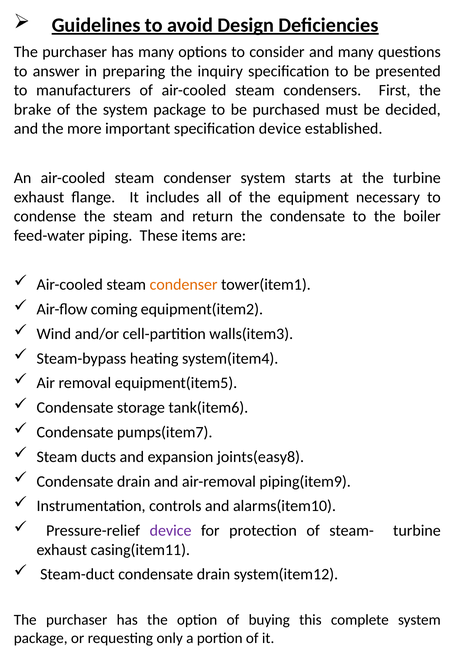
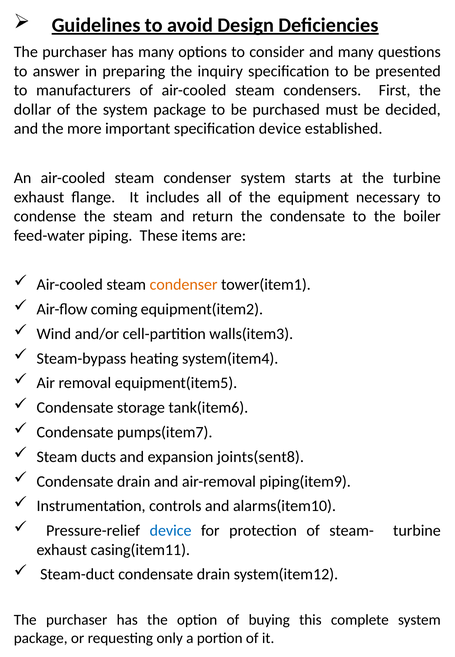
brake: brake -> dollar
joints(easy8: joints(easy8 -> joints(sent8
device at (171, 531) colour: purple -> blue
